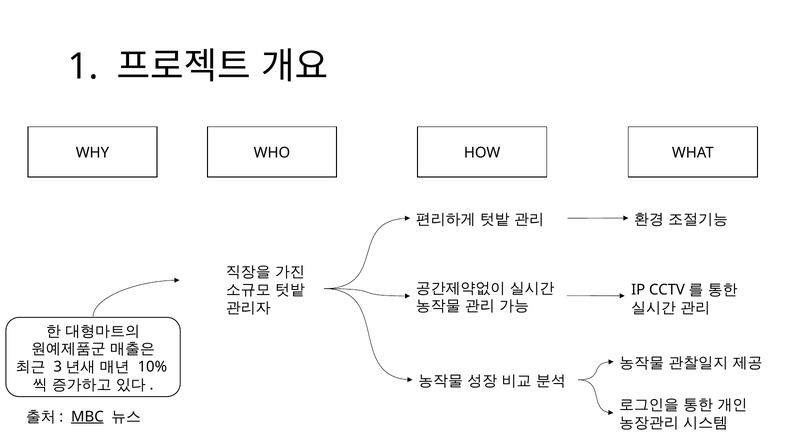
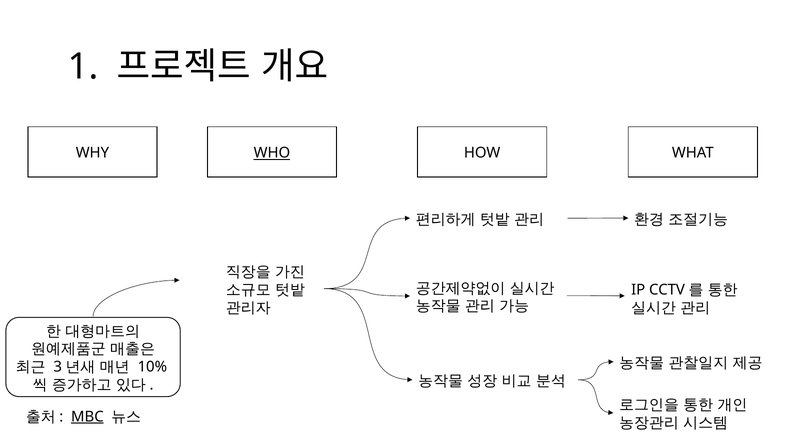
WHO underline: none -> present
